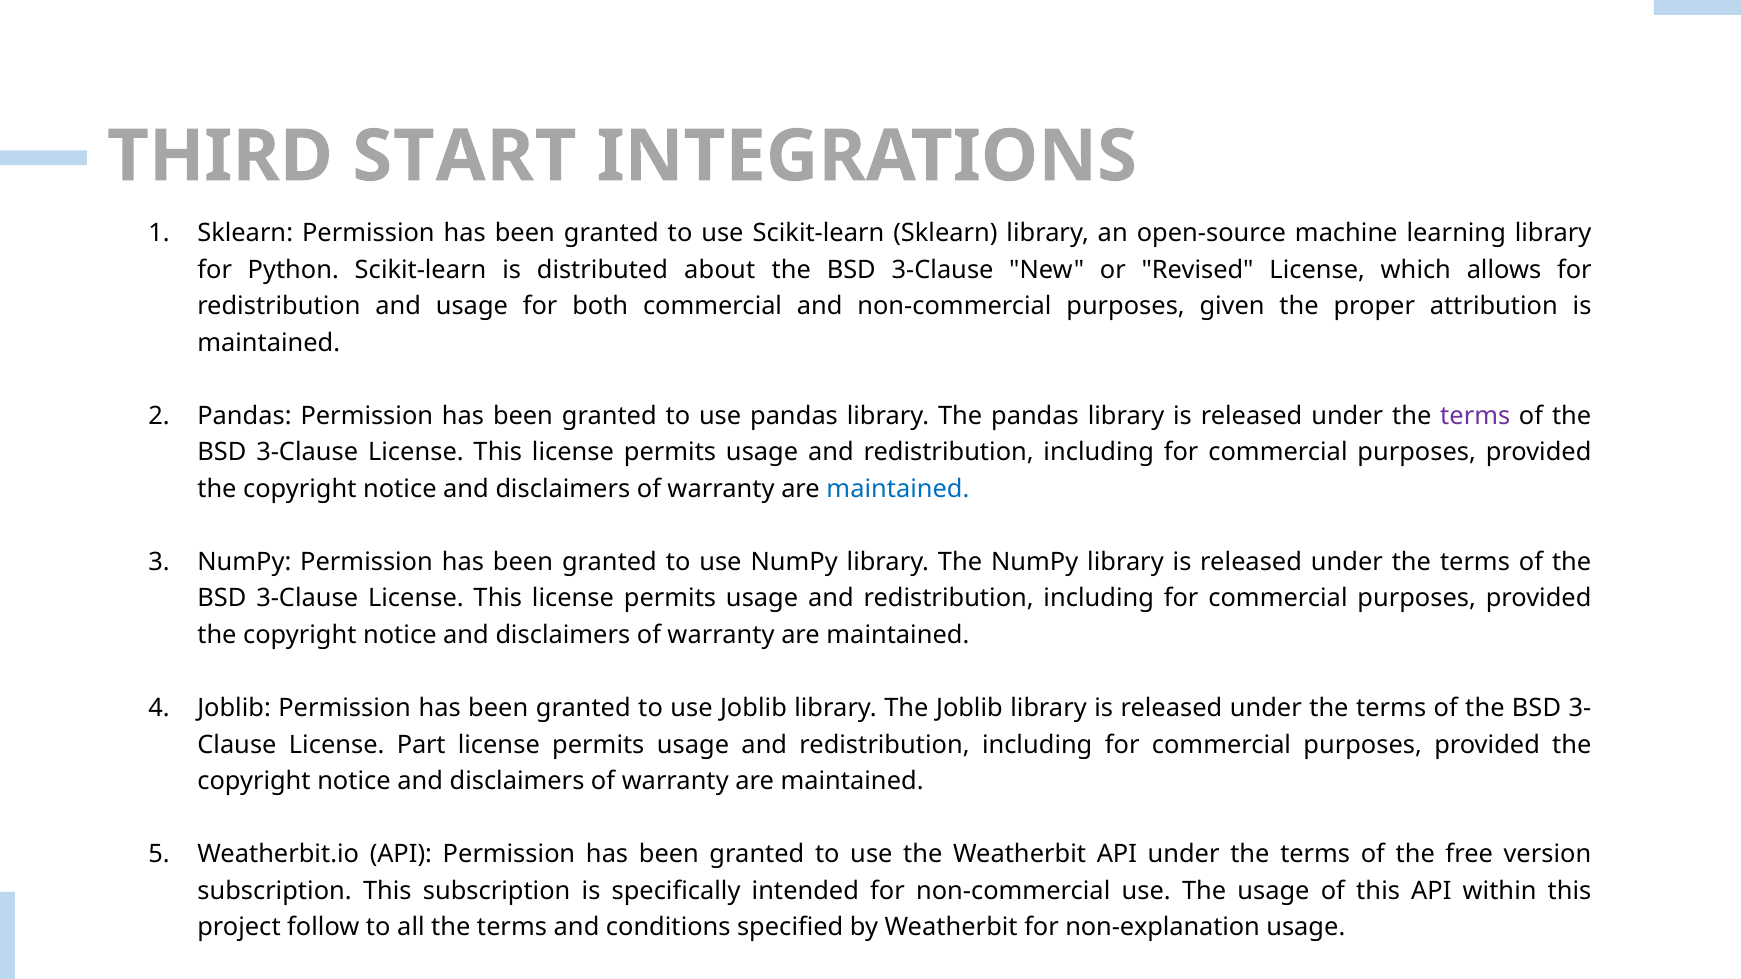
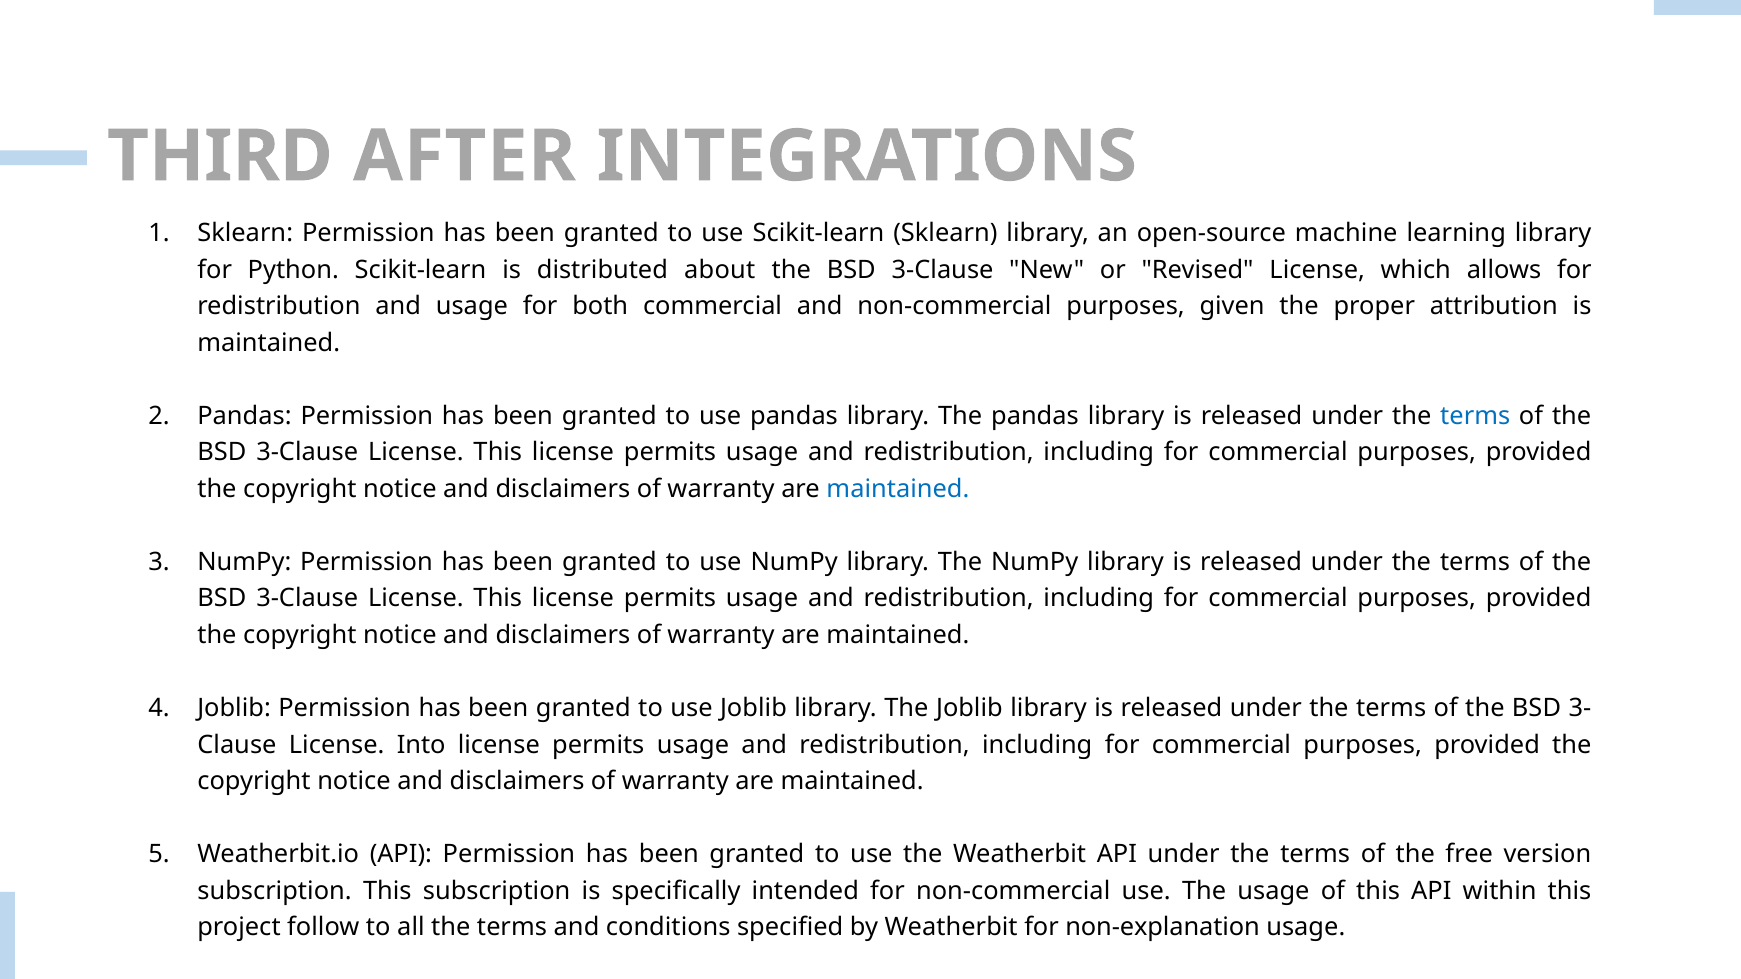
START: START -> AFTER
terms at (1475, 416) colour: purple -> blue
Part: Part -> Into
